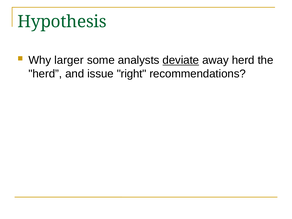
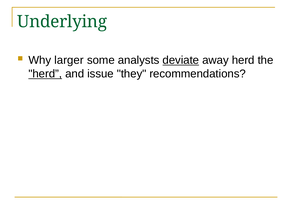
Hypothesis: Hypothesis -> Underlying
herd at (45, 74) underline: none -> present
right: right -> they
